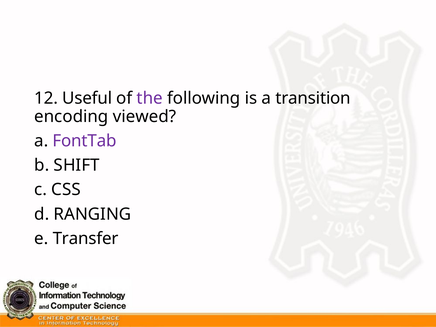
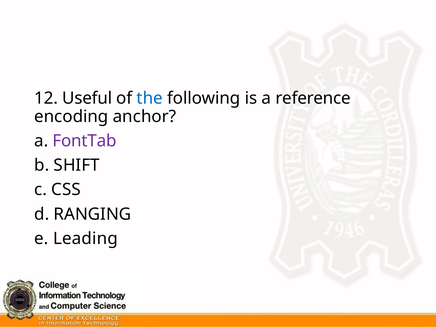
the colour: purple -> blue
transition: transition -> reference
viewed: viewed -> anchor
Transfer: Transfer -> Leading
